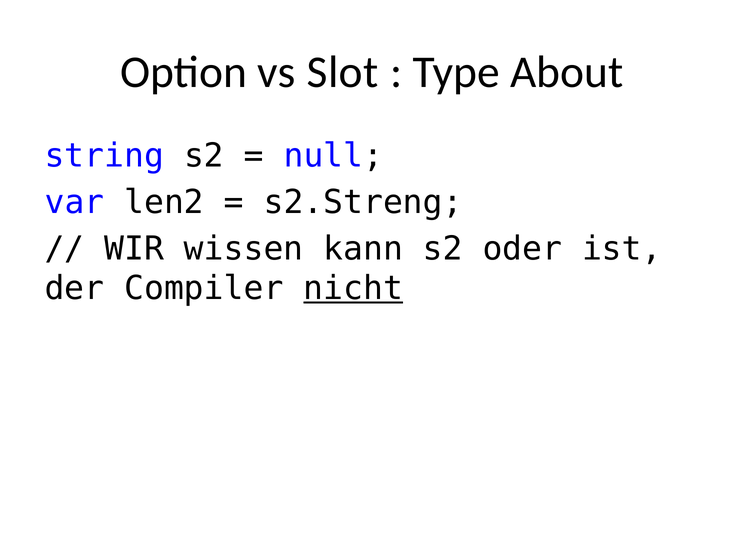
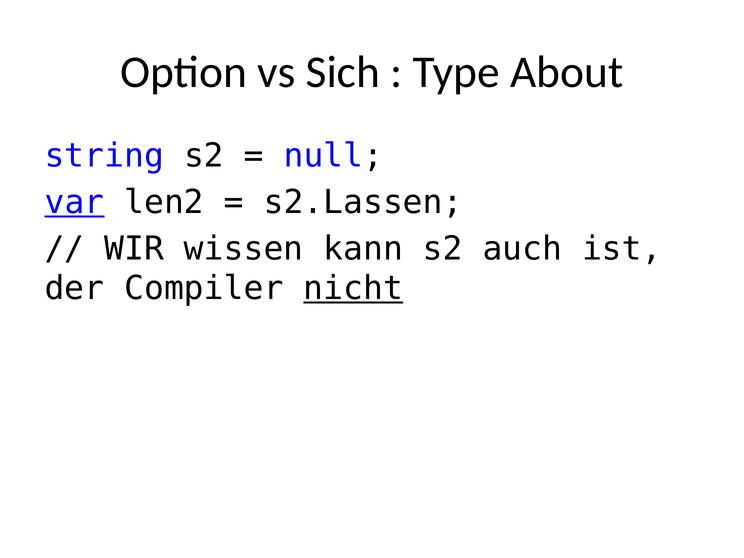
Slot: Slot -> Sich
var underline: none -> present
s2.Streng: s2.Streng -> s2.Lassen
oder: oder -> auch
